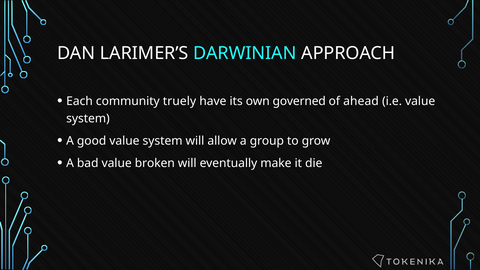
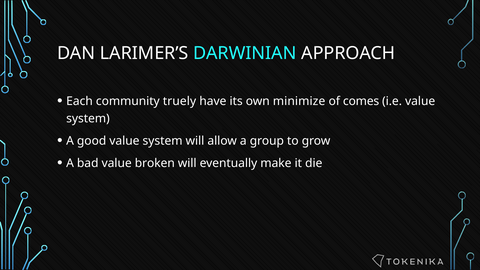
governed: governed -> minimize
ahead: ahead -> comes
